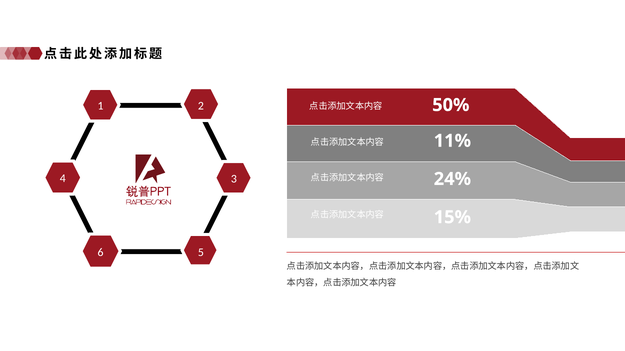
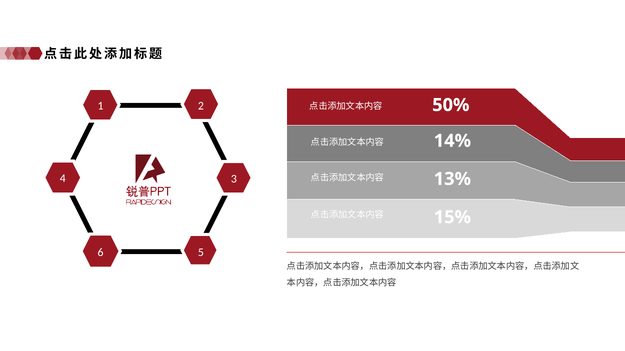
11%: 11% -> 14%
24%: 24% -> 13%
